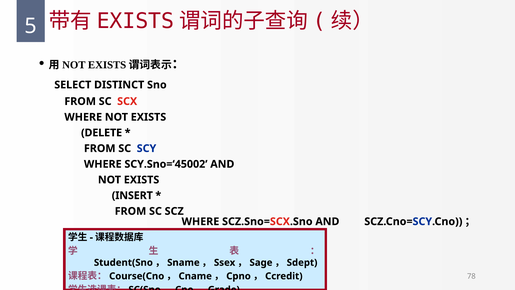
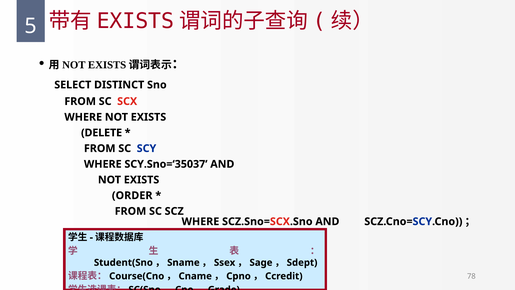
SCY.Sno=‘45002: SCY.Sno=‘45002 -> SCY.Sno=‘35037
INSERT: INSERT -> ORDER
